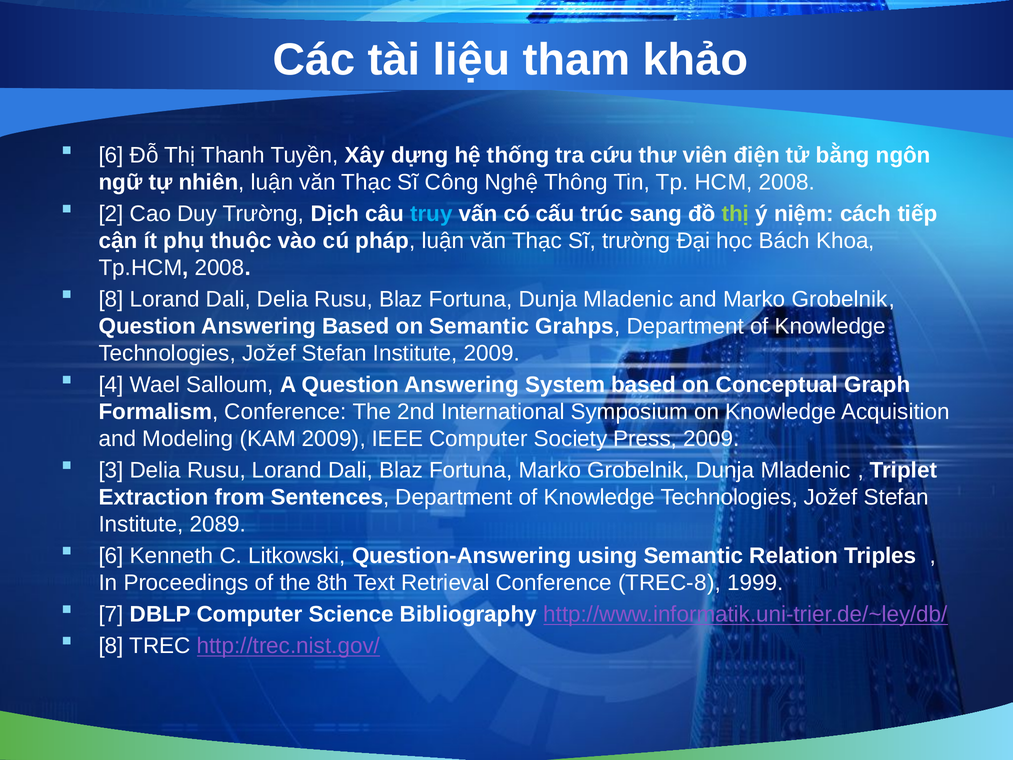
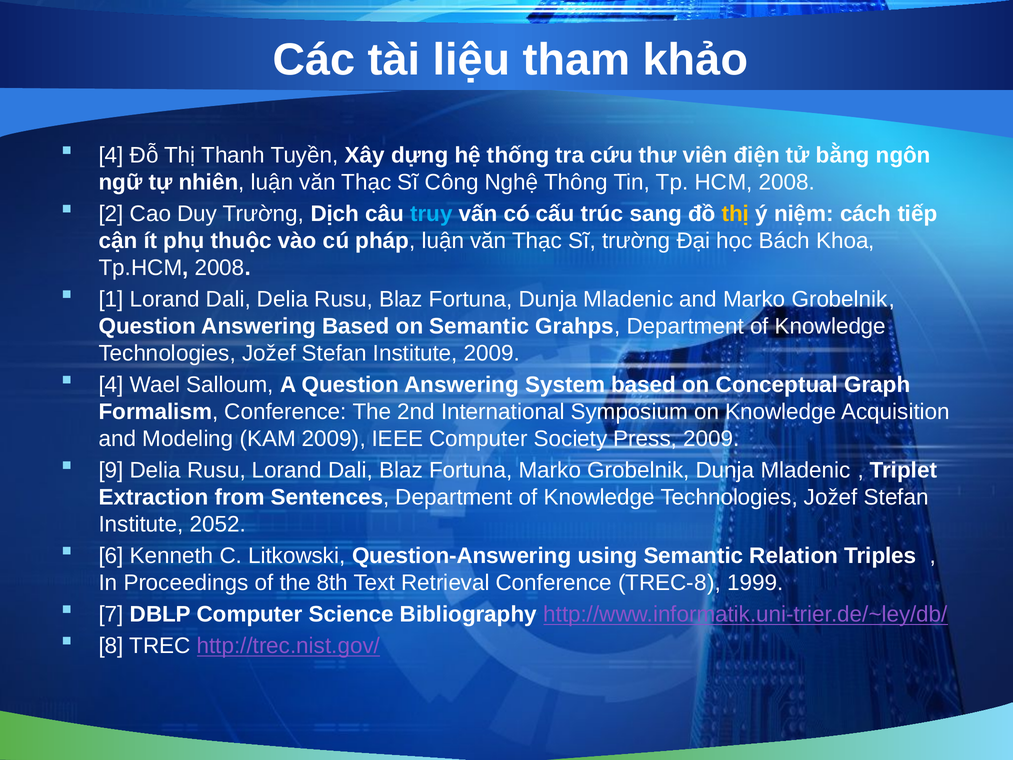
6 at (111, 155): 6 -> 4
thị at (735, 214) colour: light green -> yellow
8 at (111, 299): 8 -> 1
3: 3 -> 9
2089: 2089 -> 2052
